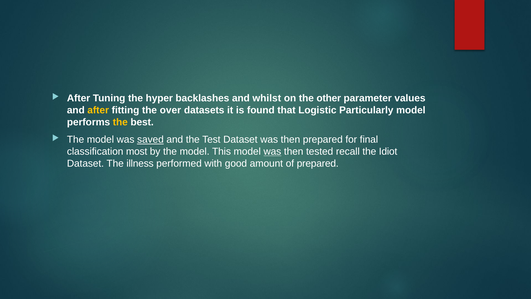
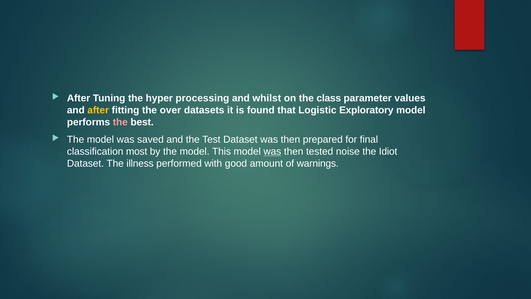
backlashes: backlashes -> processing
other: other -> class
Particularly: Particularly -> Exploratory
the at (120, 122) colour: yellow -> pink
saved underline: present -> none
recall: recall -> noise
of prepared: prepared -> warnings
